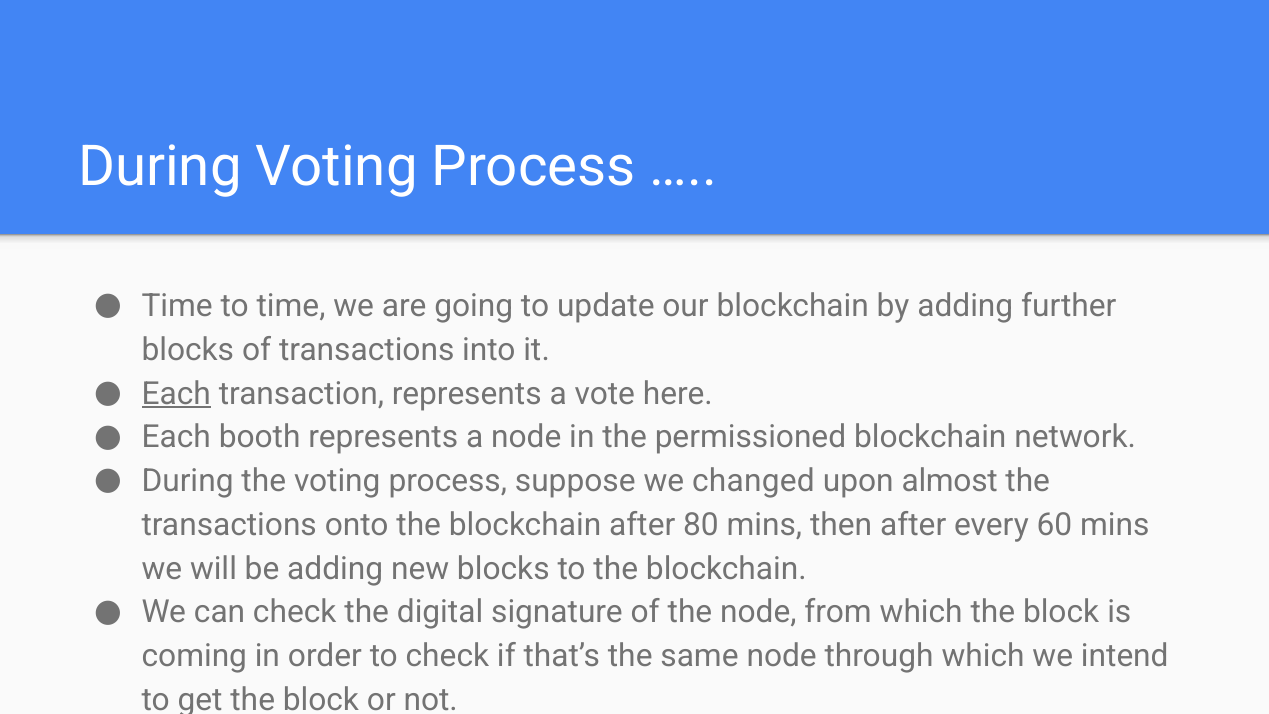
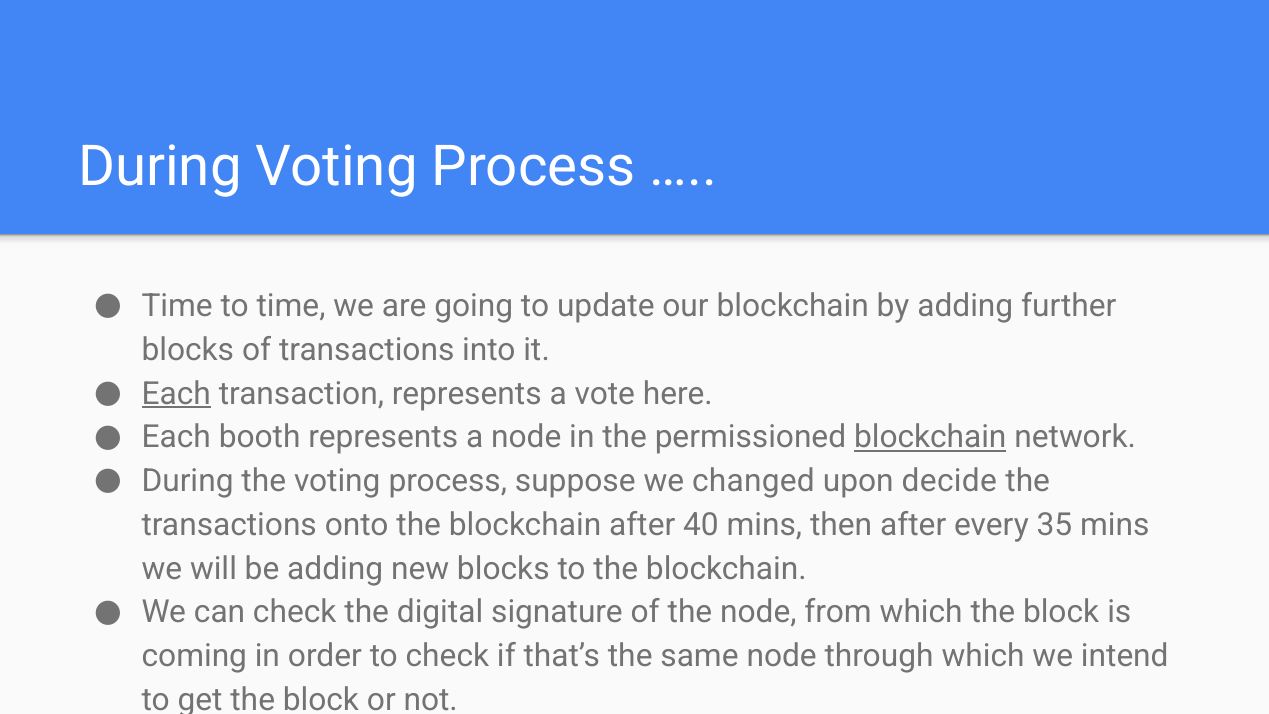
blockchain at (930, 437) underline: none -> present
almost: almost -> decide
80: 80 -> 40
60: 60 -> 35
